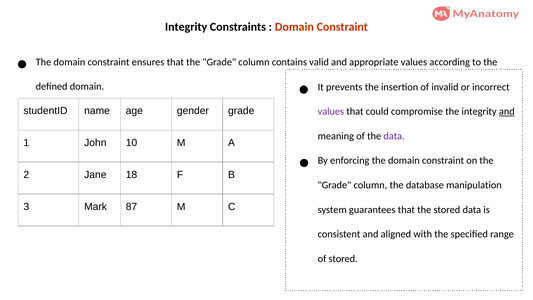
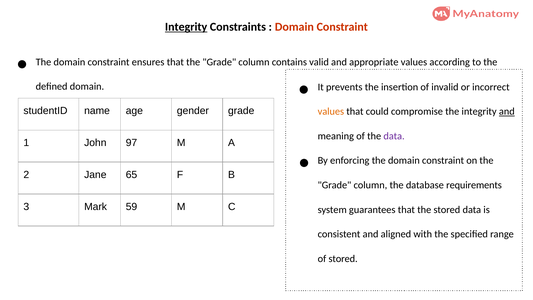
Integrity at (186, 27) underline: none -> present
values at (331, 111) colour: purple -> orange
10: 10 -> 97
18: 18 -> 65
manipulation: manipulation -> requirements
87: 87 -> 59
